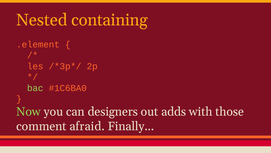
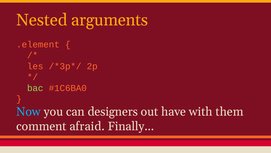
containing: containing -> arguments
Now colour: light green -> light blue
adds: adds -> have
those: those -> them
